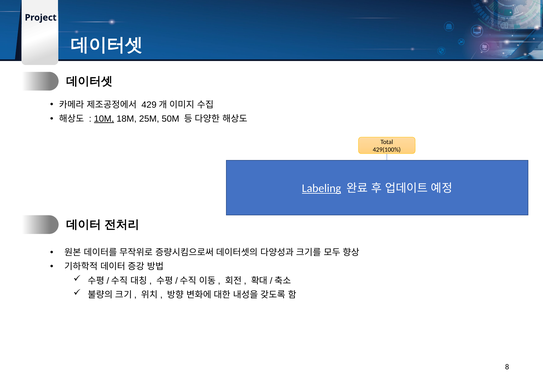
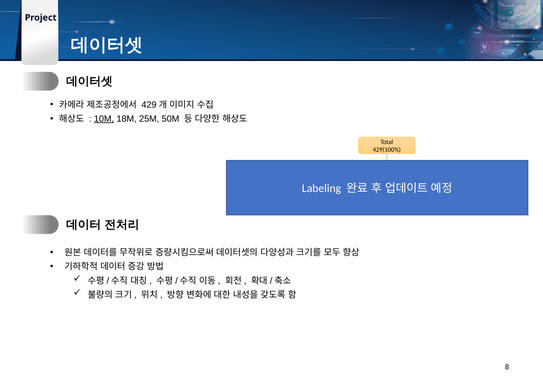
Labeling underline: present -> none
